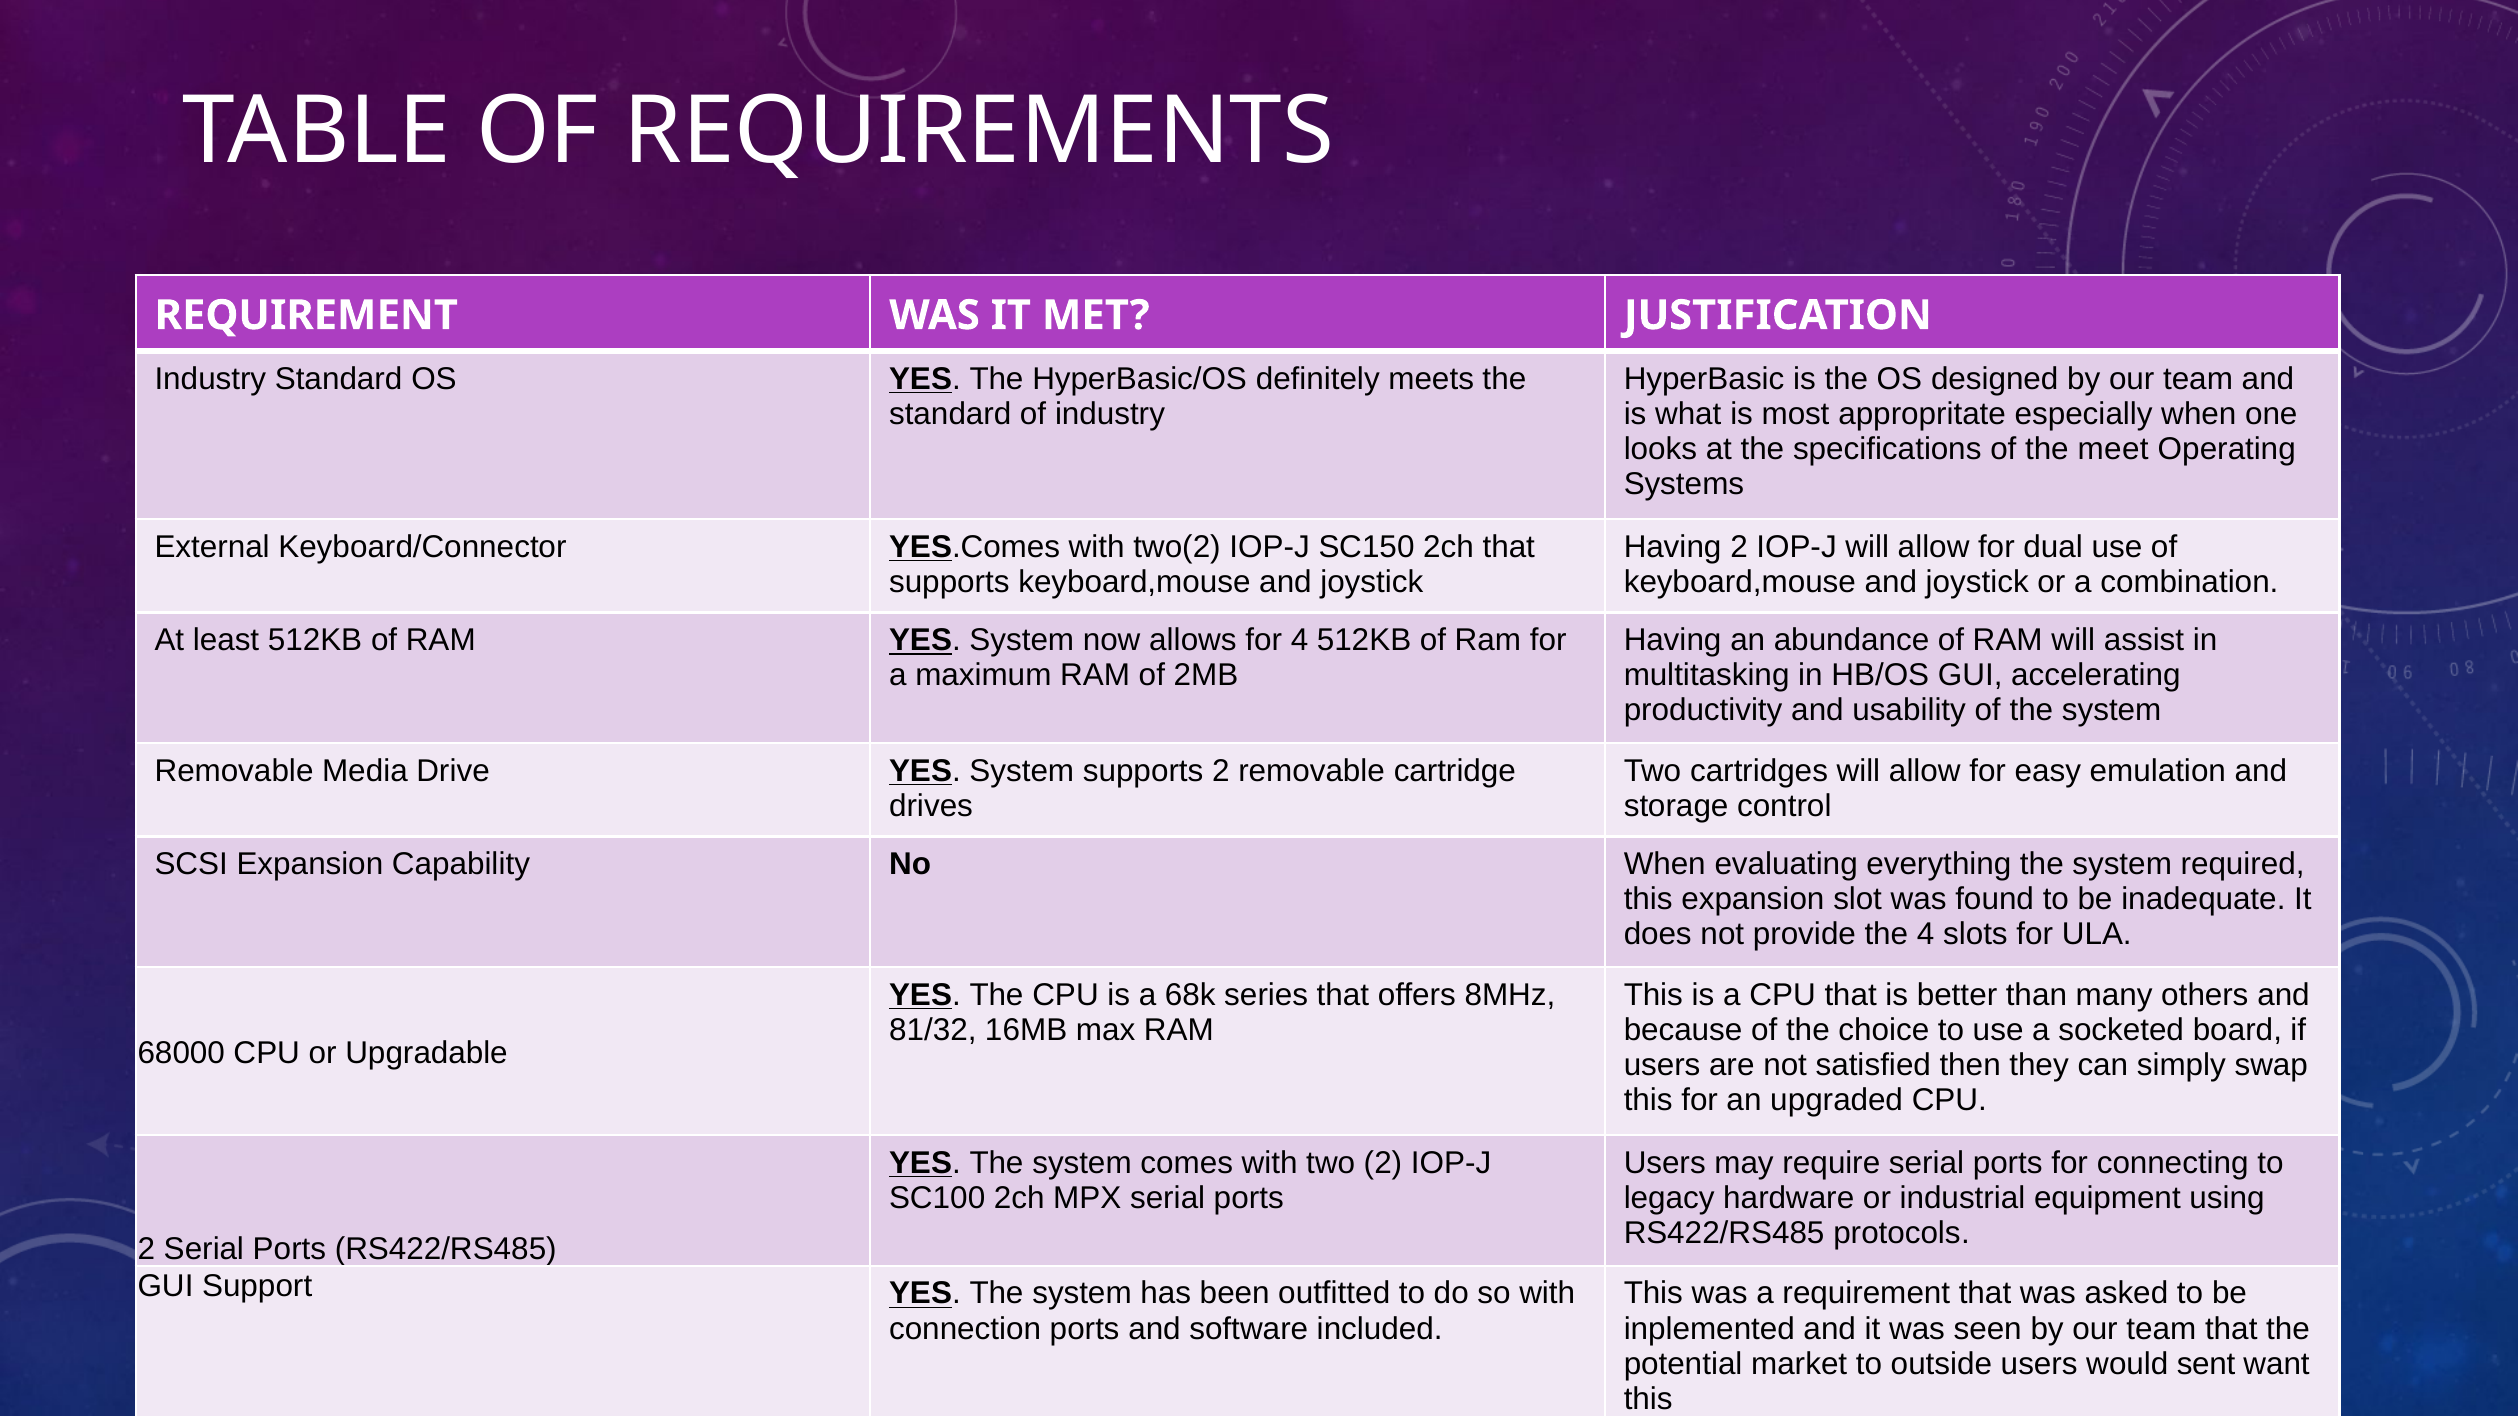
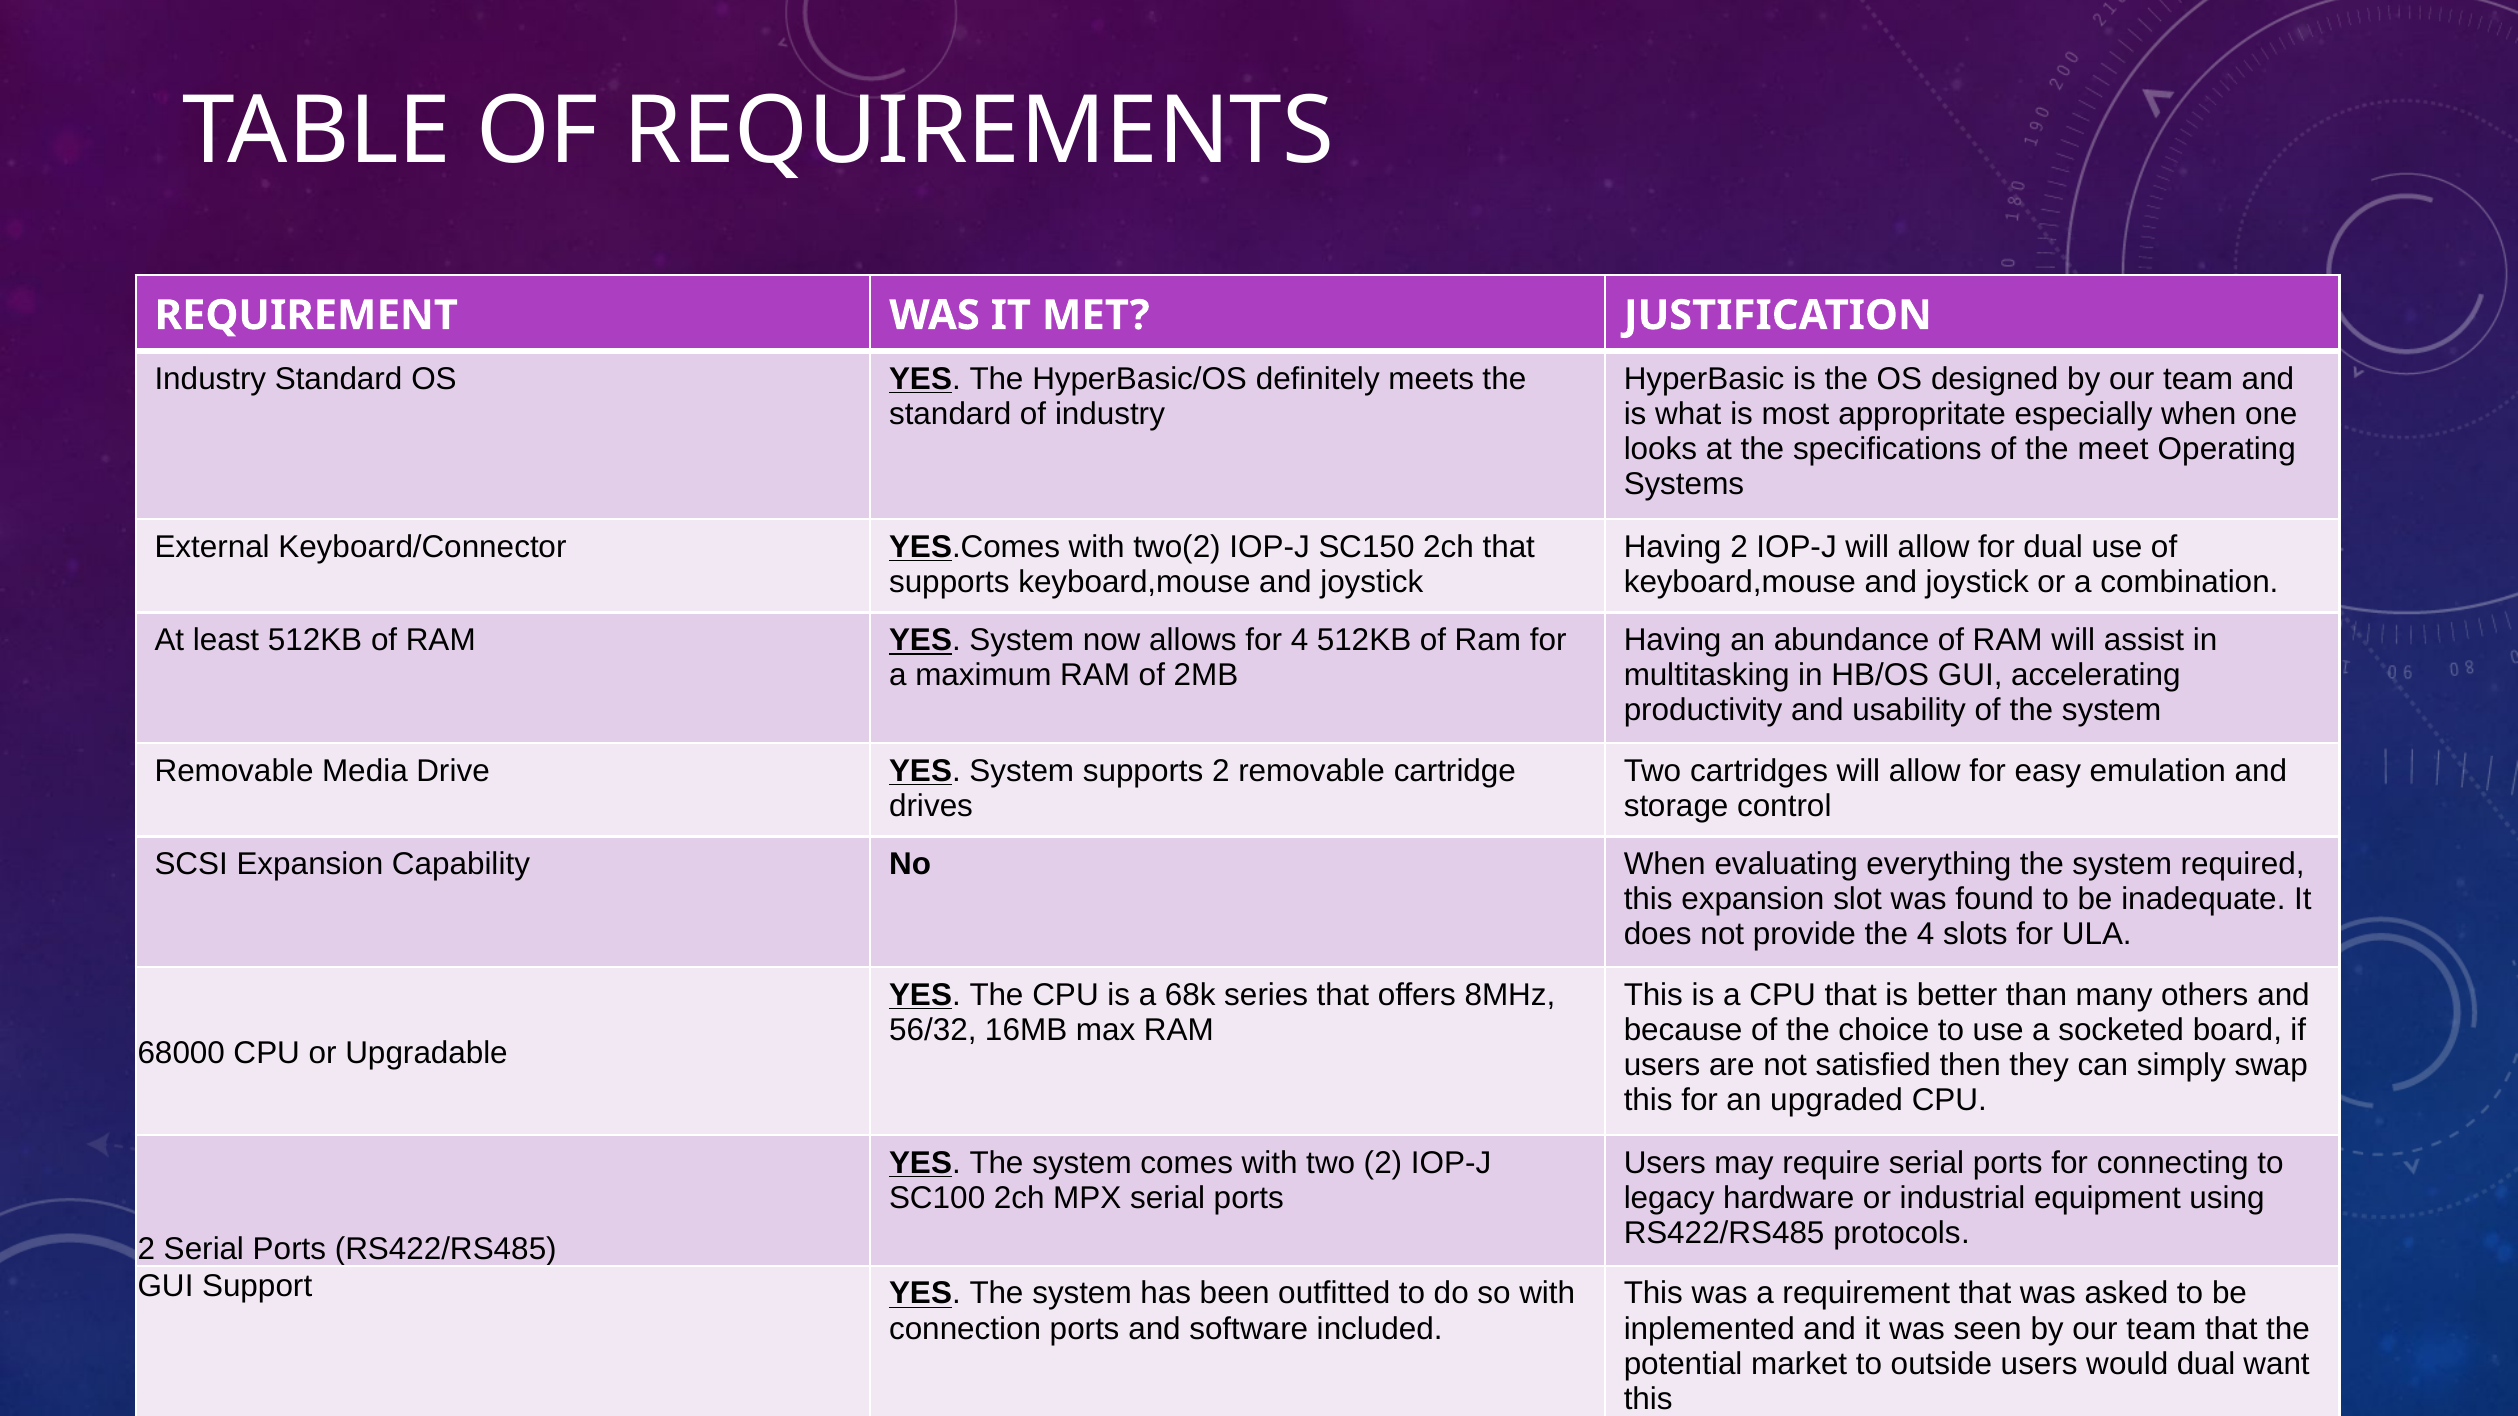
81/32: 81/32 -> 56/32
would sent: sent -> dual
